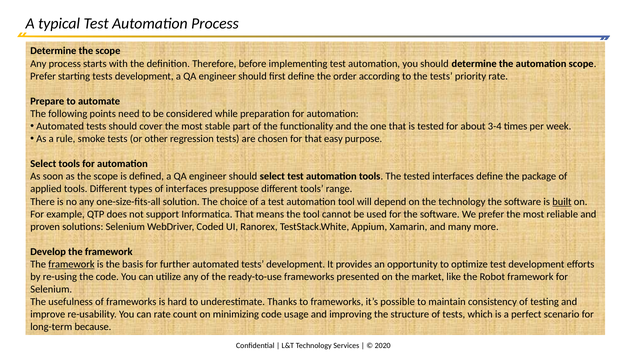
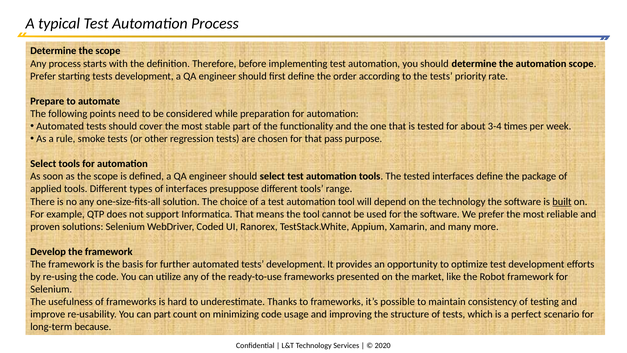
easy: easy -> pass
framework at (72, 264) underline: present -> none
can rate: rate -> part
